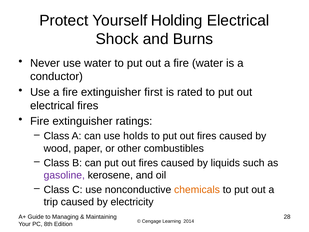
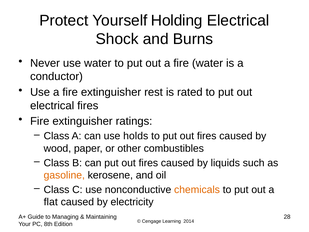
first: first -> rest
gasoline colour: purple -> orange
trip: trip -> flat
